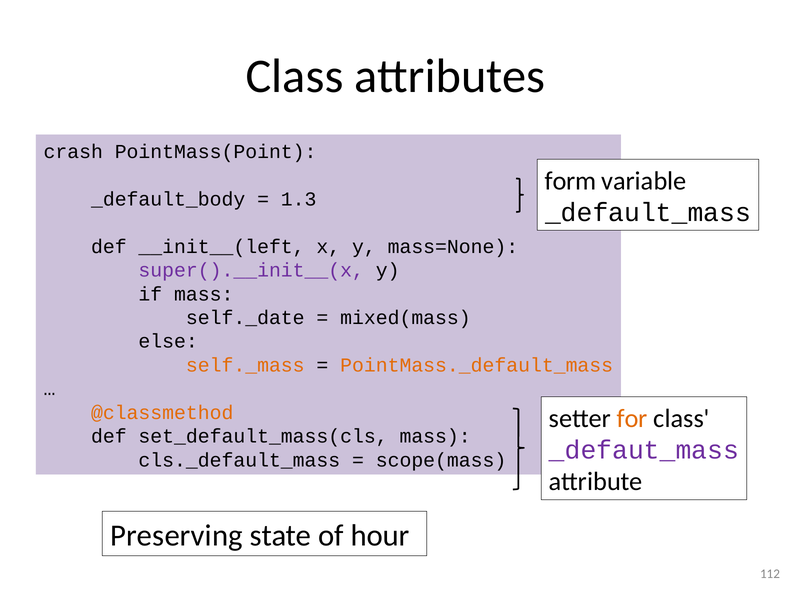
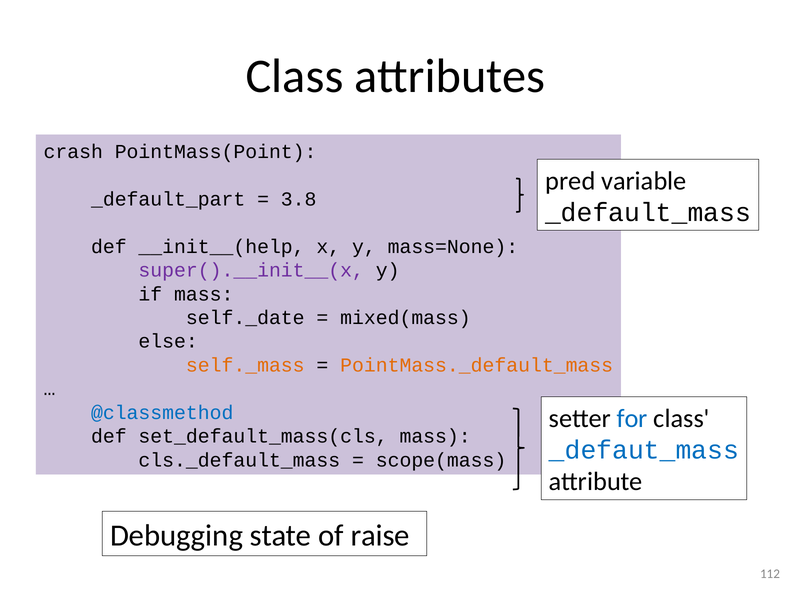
form: form -> pred
_default_body: _default_body -> _default_part
1.3: 1.3 -> 3.8
__init__(left: __init__(left -> __init__(help
@classmethod colour: orange -> blue
for colour: orange -> blue
_defaut_mass colour: purple -> blue
Preserving: Preserving -> Debugging
hour: hour -> raise
